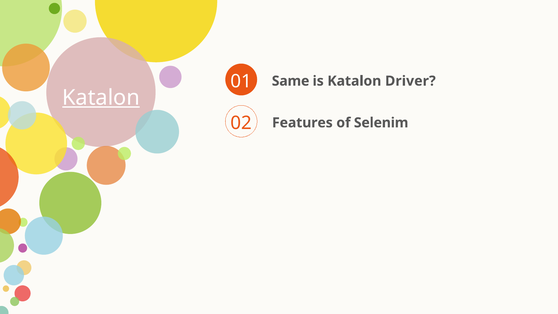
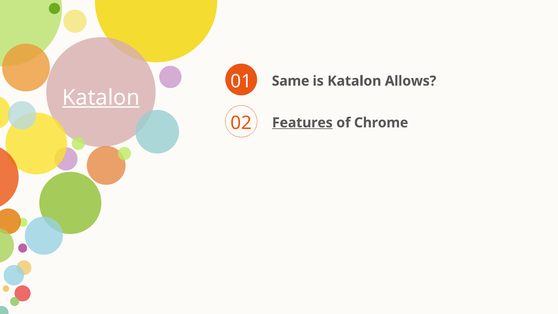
Driver: Driver -> Allows
Features underline: none -> present
Selenim: Selenim -> Chrome
